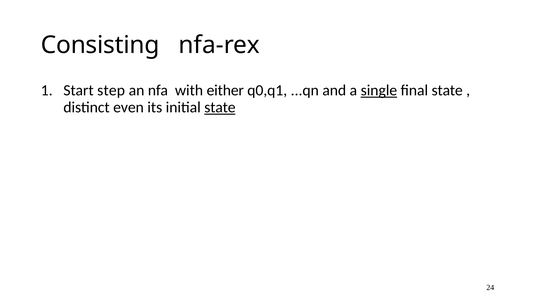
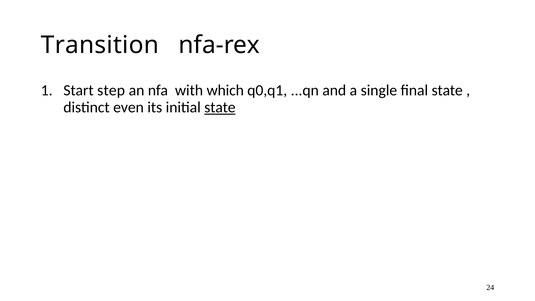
Consisting: Consisting -> Transition
either: either -> which
single underline: present -> none
